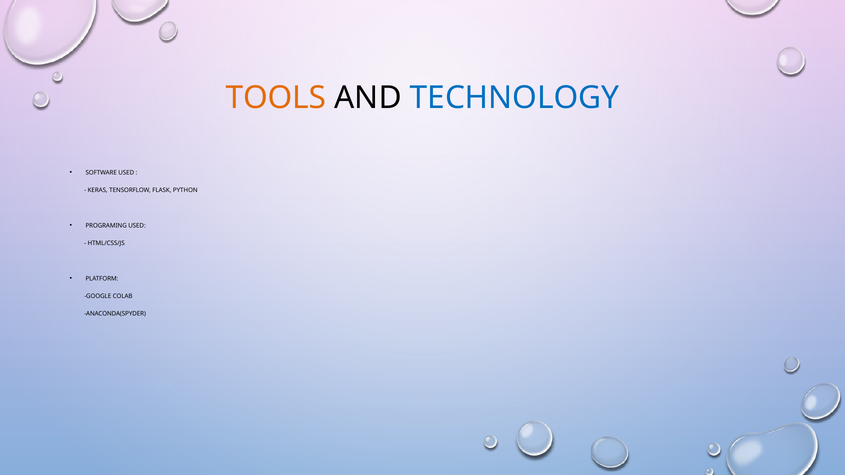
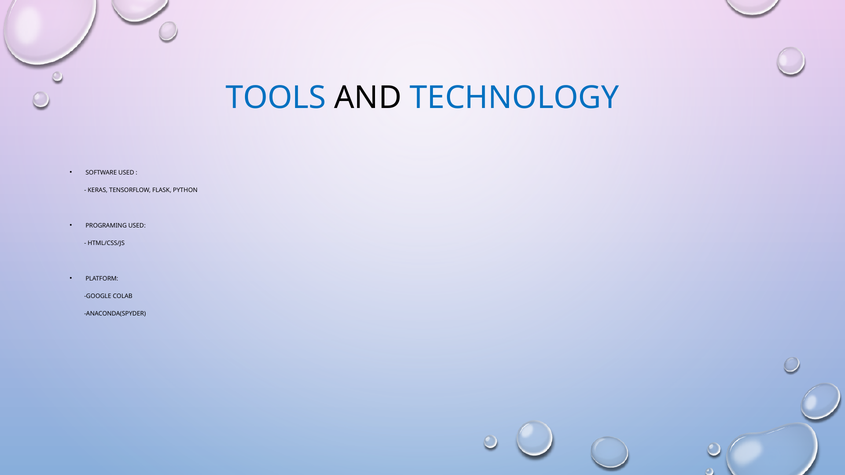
TOOLS colour: orange -> blue
